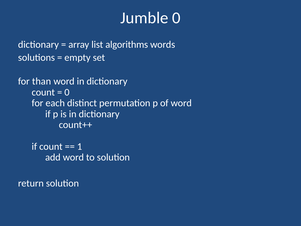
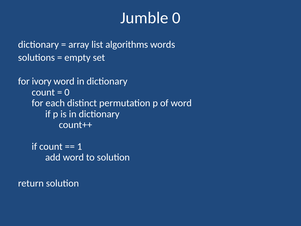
than: than -> ivory
